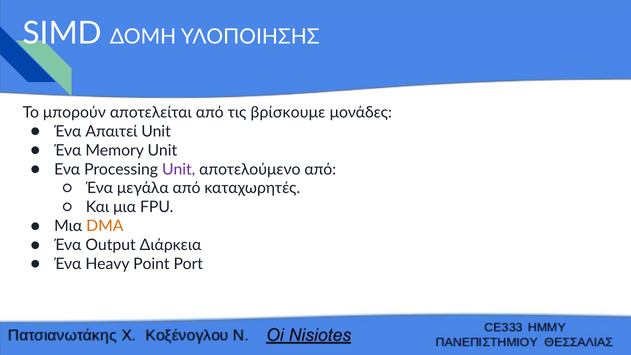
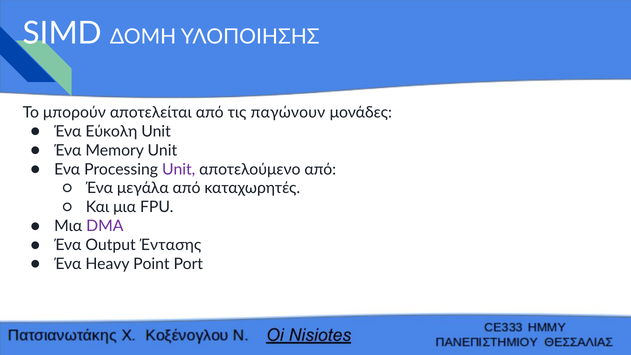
βρίσκουμε: βρίσκουμε -> παγώνουν
Απαιτεί: Απαιτεί -> Εύκολη
DMA colour: orange -> purple
Διάρκεια: Διάρκεια -> Έντασης
